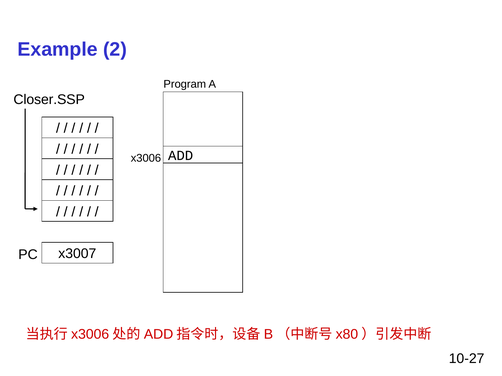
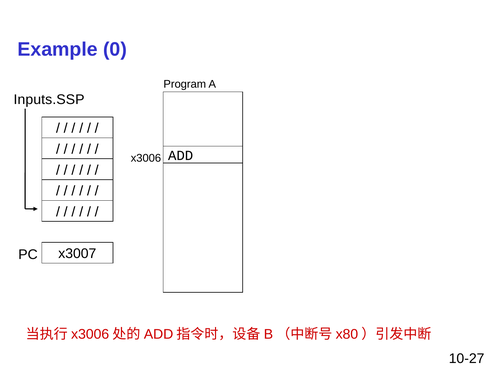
2: 2 -> 0
Closer.SSP: Closer.SSP -> Inputs.SSP
